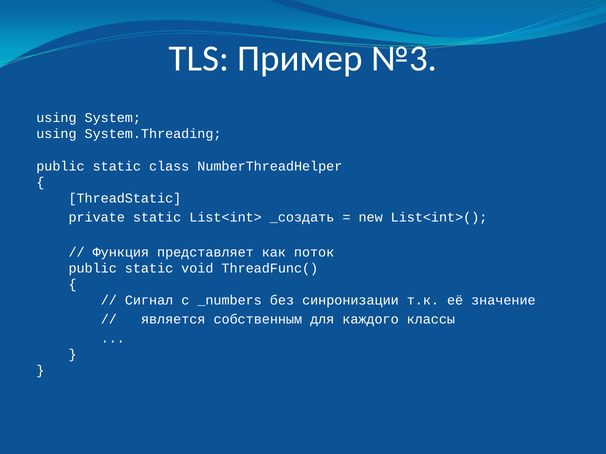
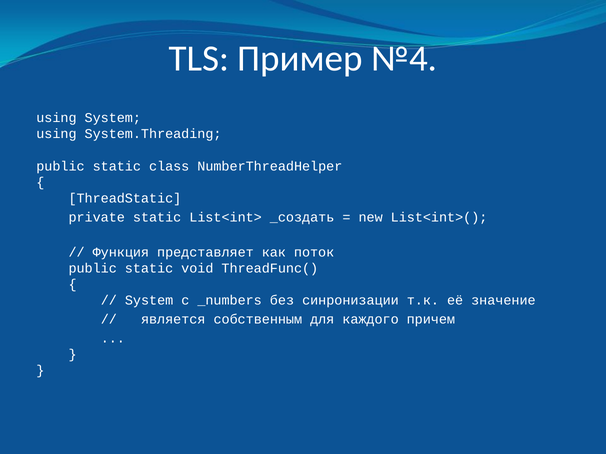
№3: №3 -> №4
Сигнал at (149, 301): Сигнал -> System
классы: классы -> причем
